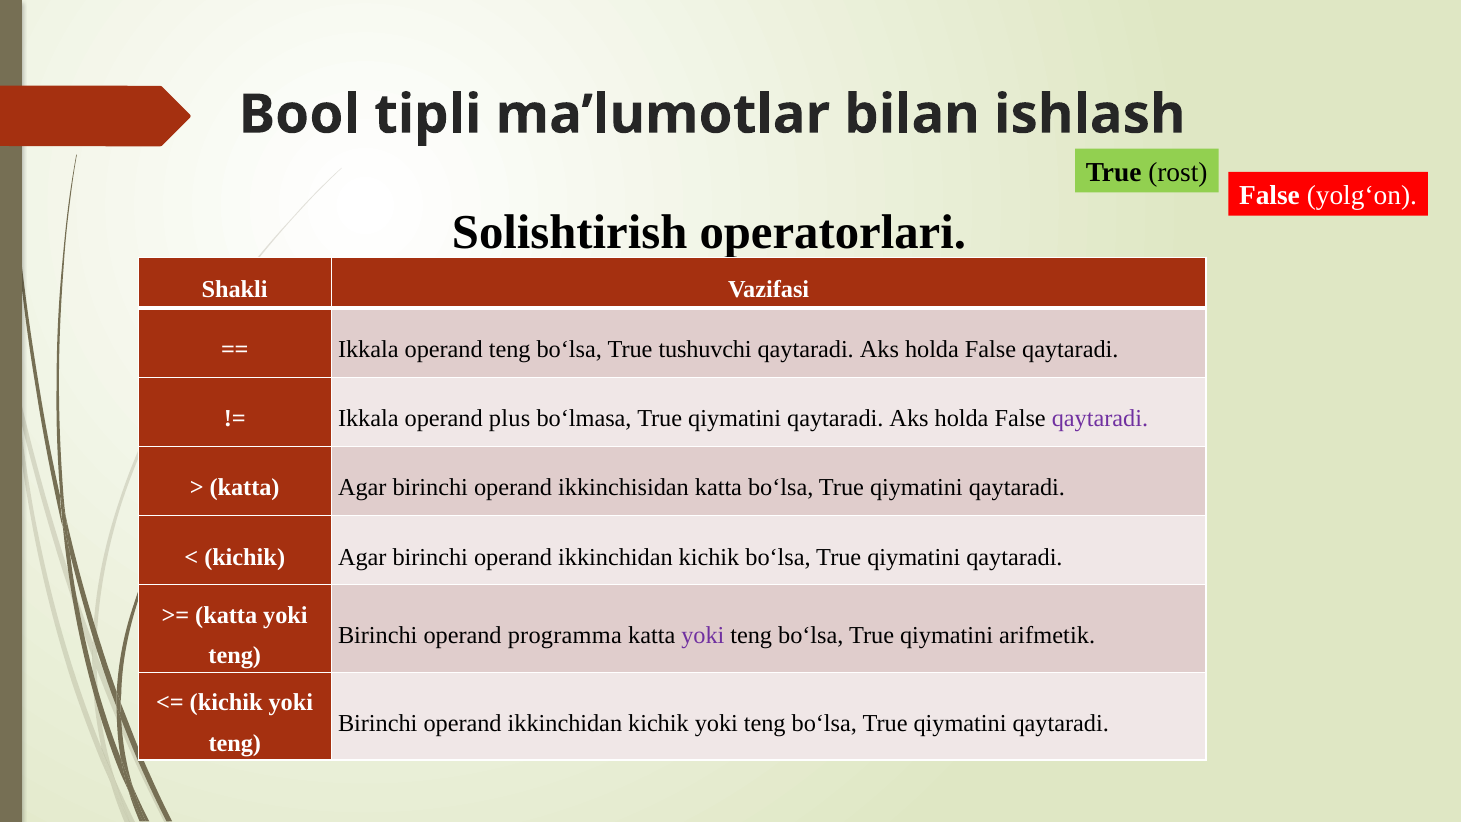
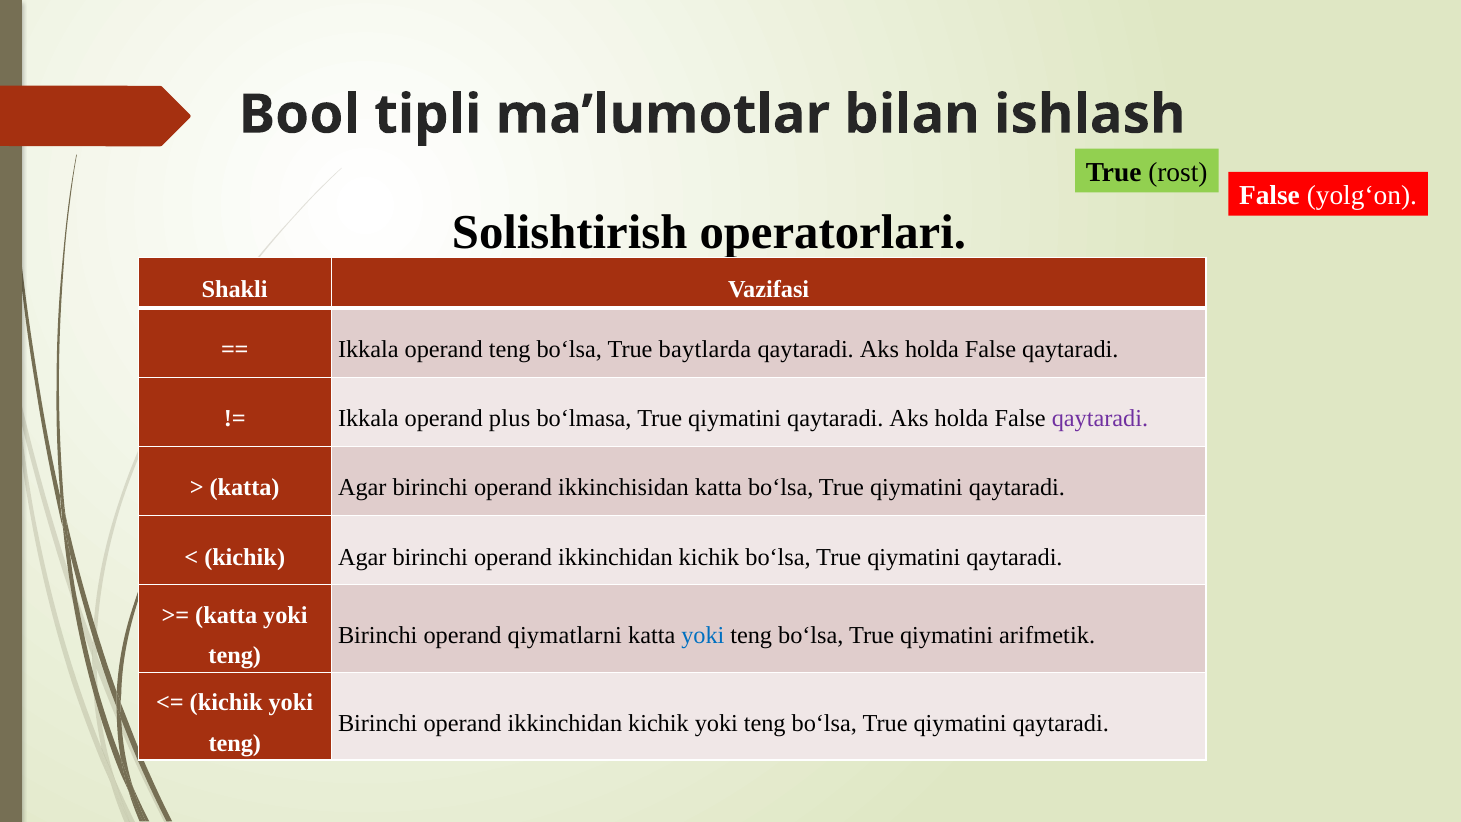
tushuvchi: tushuvchi -> baytlarda
programma: programma -> qiymatlarni
yoki at (703, 635) colour: purple -> blue
